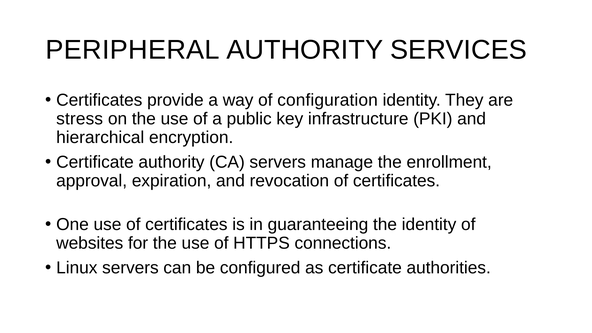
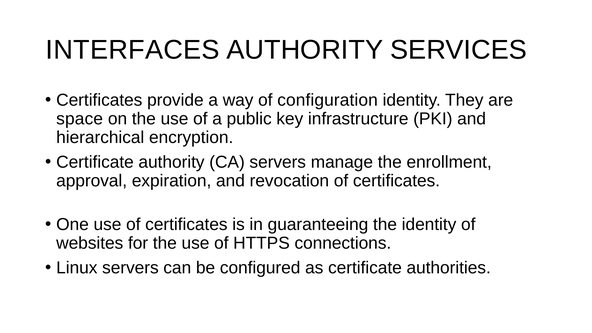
PERIPHERAL: PERIPHERAL -> INTERFACES
stress: stress -> space
